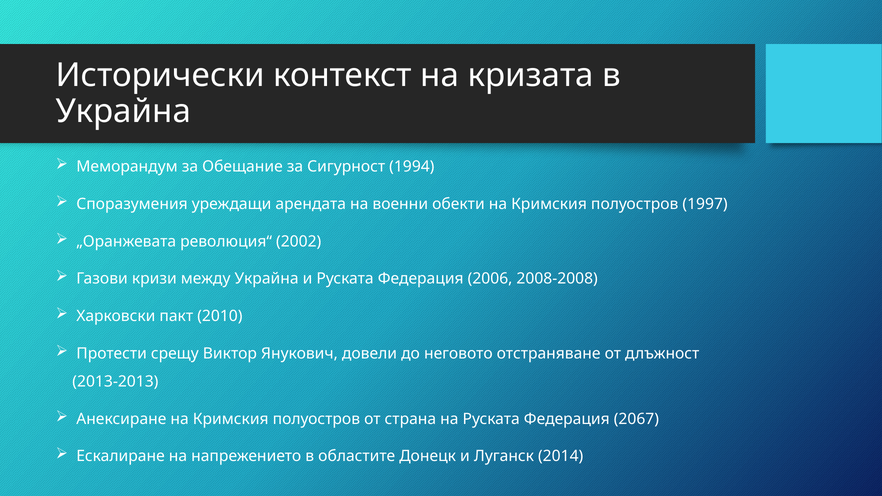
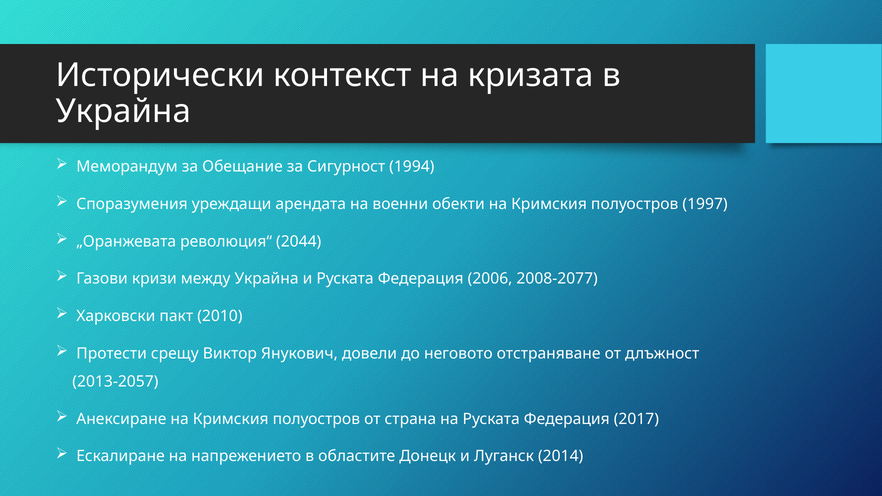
2002: 2002 -> 2044
2008-2008: 2008-2008 -> 2008-2077
2013-2013: 2013-2013 -> 2013-2057
2067: 2067 -> 2017
